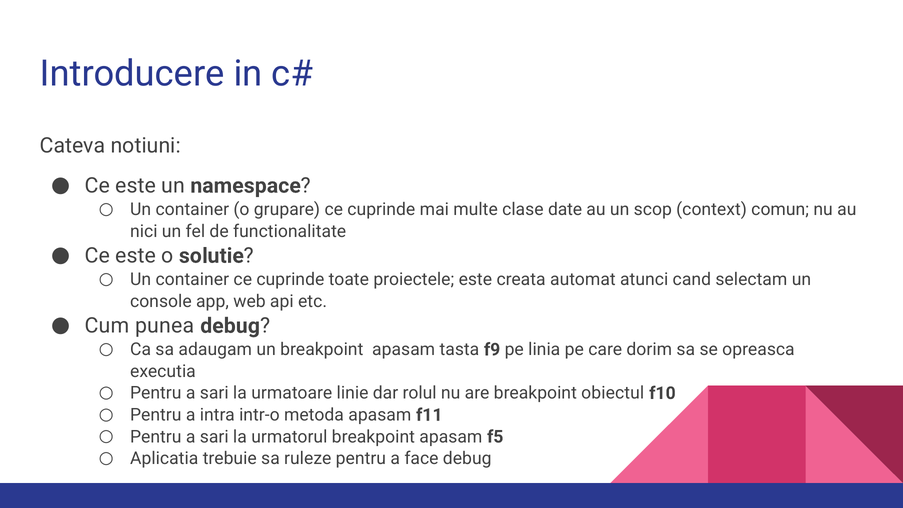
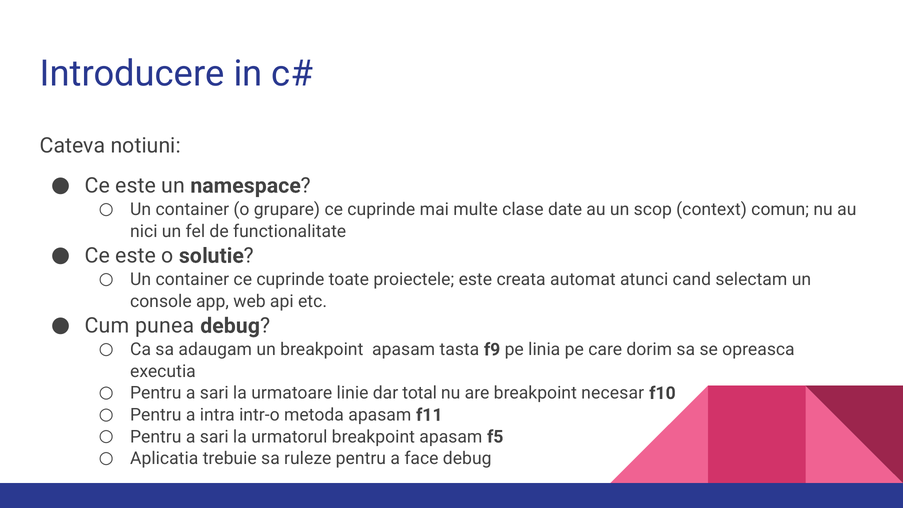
rolul: rolul -> total
obiectul: obiectul -> necesar
